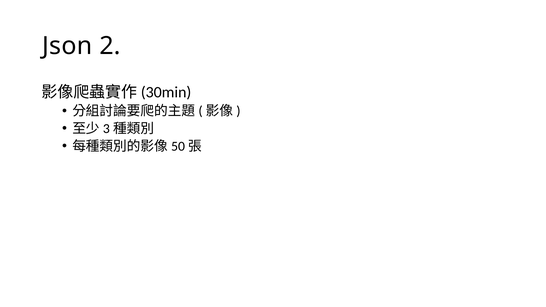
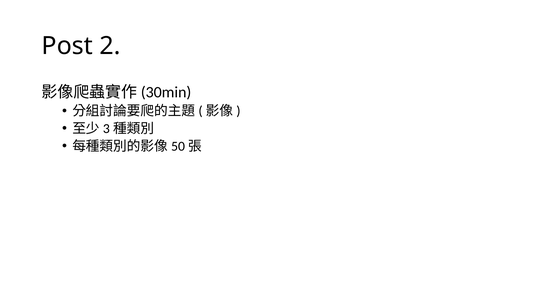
Json: Json -> Post
